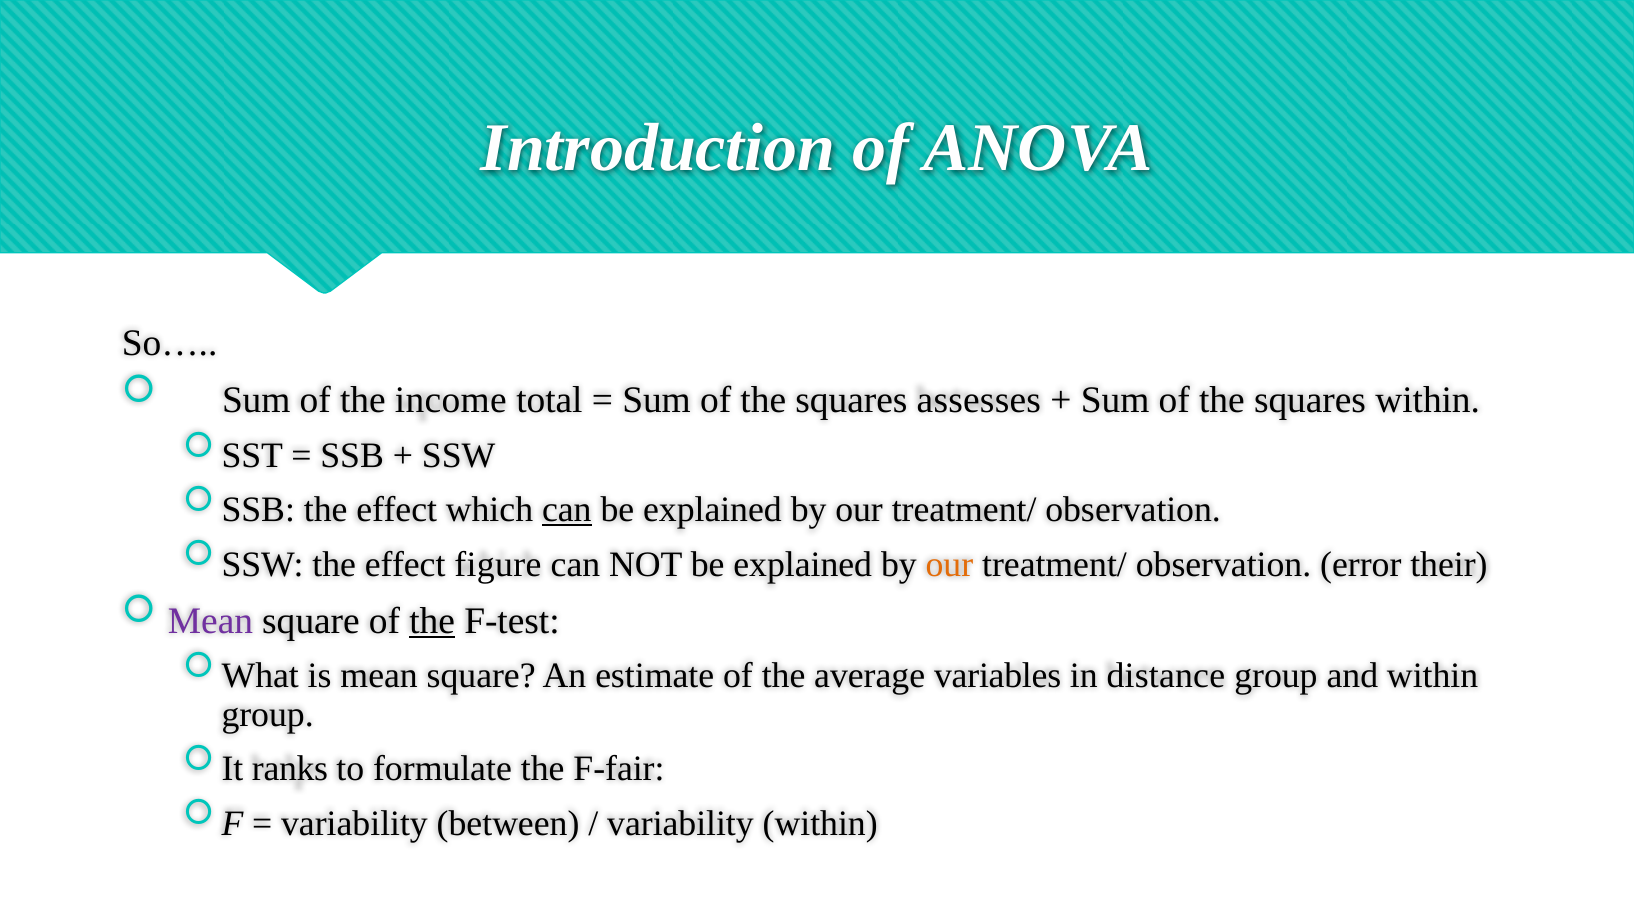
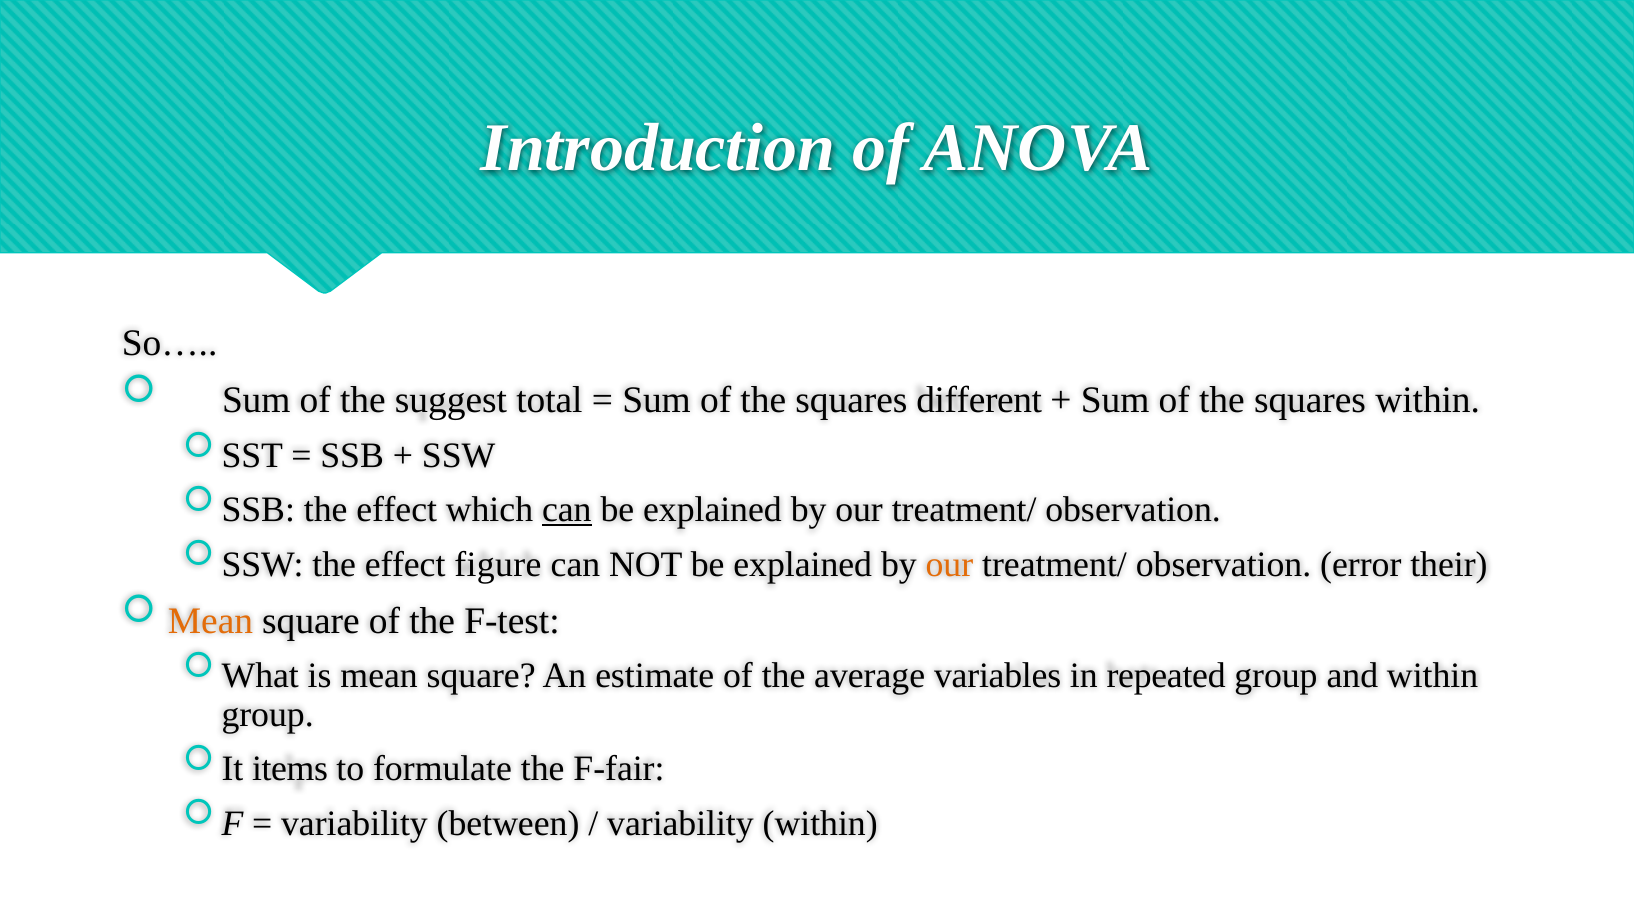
income: income -> suggest
assesses: assesses -> different
Mean at (210, 621) colour: purple -> orange
the at (432, 621) underline: present -> none
distance: distance -> repeated
ranks: ranks -> items
